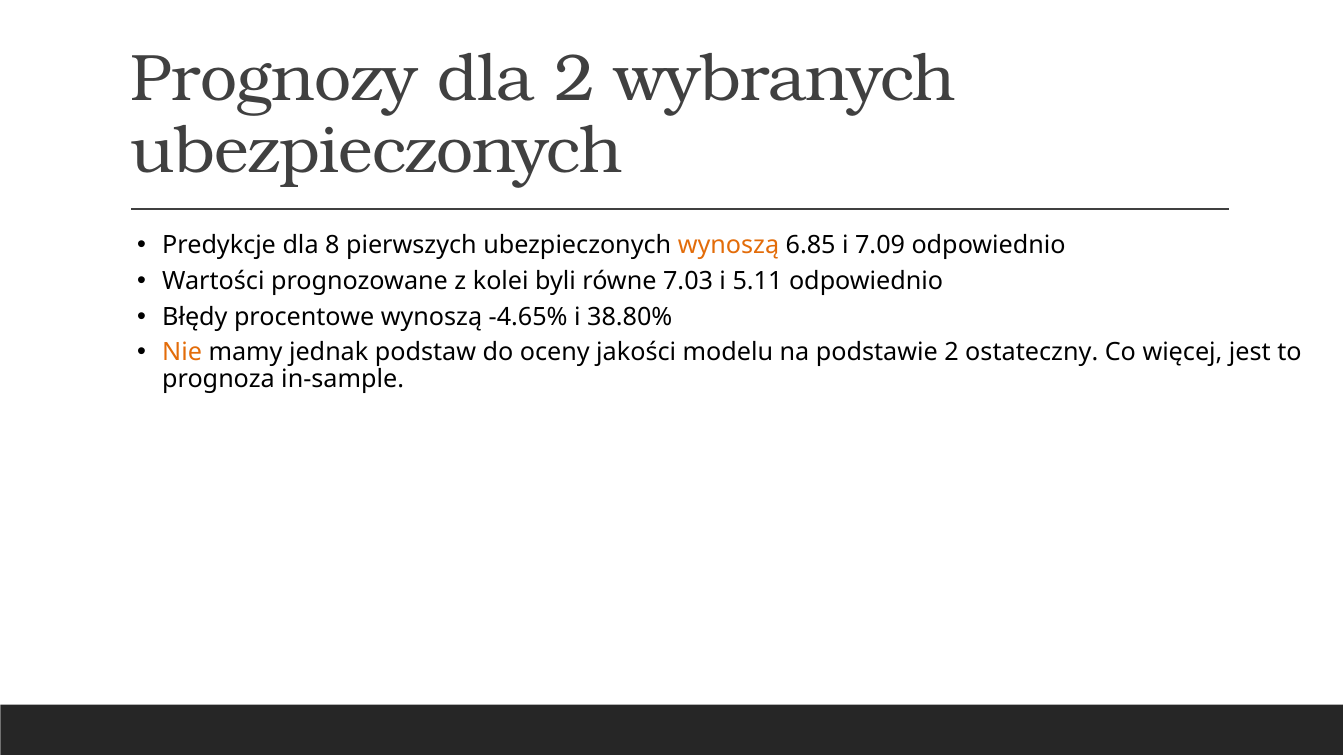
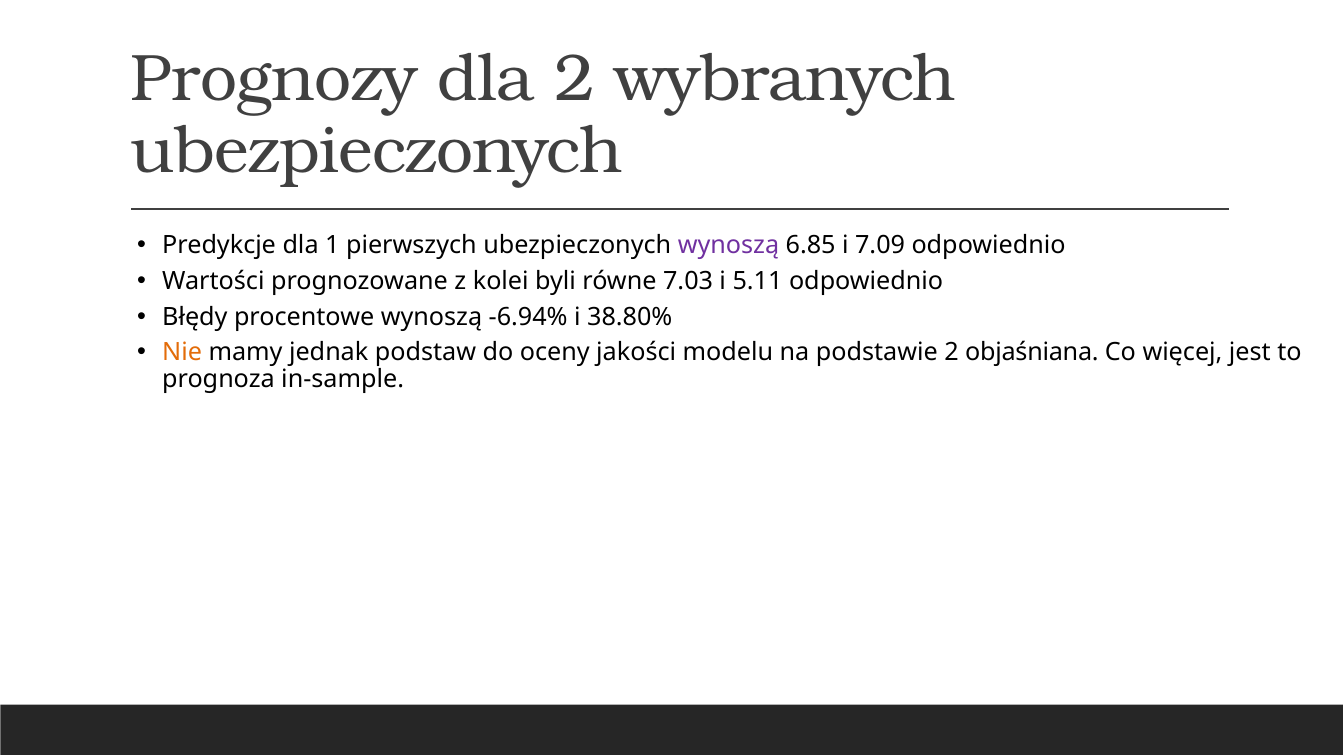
8: 8 -> 1
wynoszą at (728, 246) colour: orange -> purple
-4.65%: -4.65% -> -6.94%
ostateczny: ostateczny -> objaśniana
